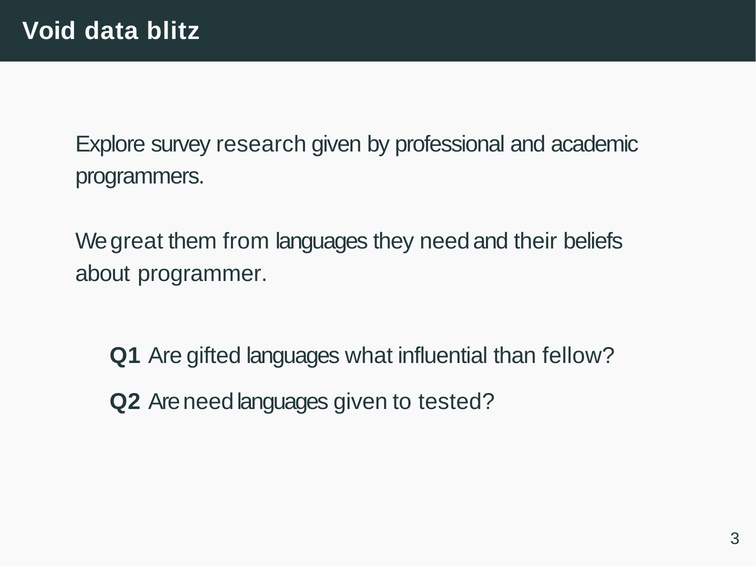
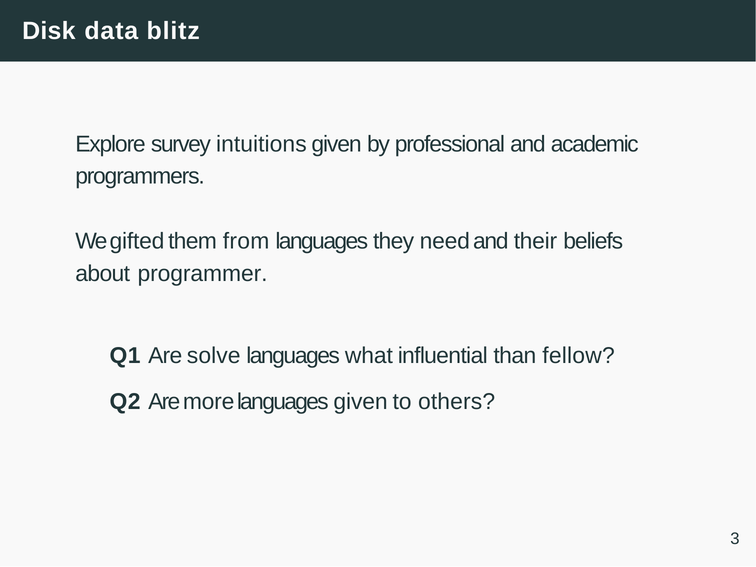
Void: Void -> Disk
research: research -> intuitions
great: great -> gifted
gifted: gifted -> solve
Are need: need -> more
tested: tested -> others
